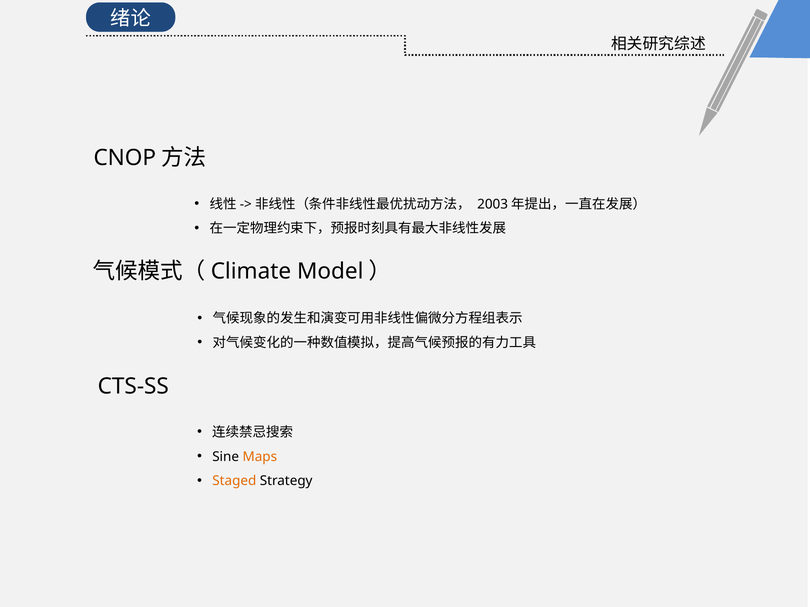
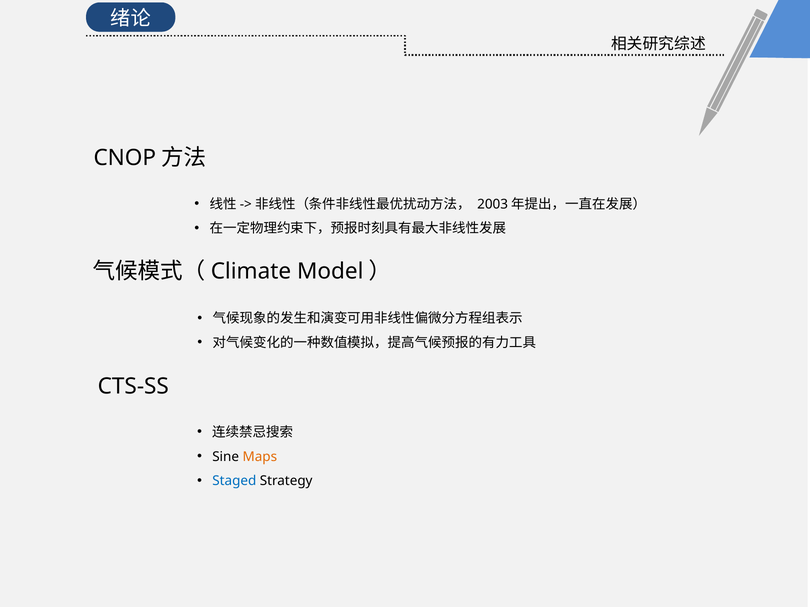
Staged colour: orange -> blue
